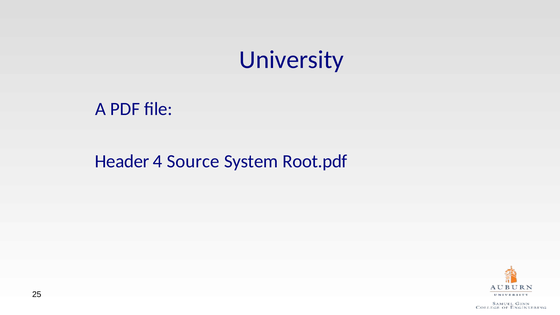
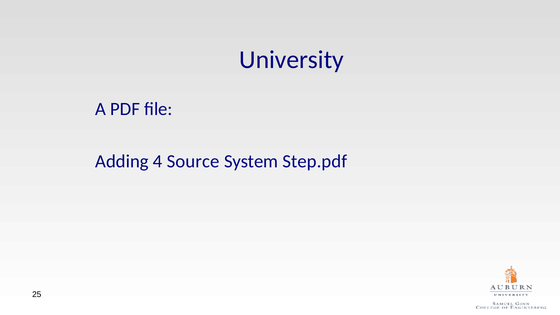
Header: Header -> Adding
Root.pdf: Root.pdf -> Step.pdf
